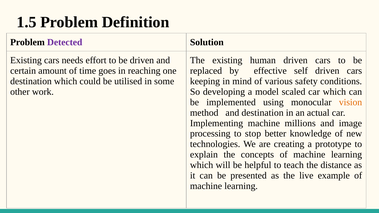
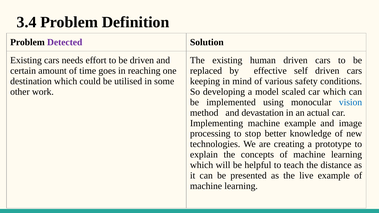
1.5: 1.5 -> 3.4
vision colour: orange -> blue
and destination: destination -> devastation
machine millions: millions -> example
